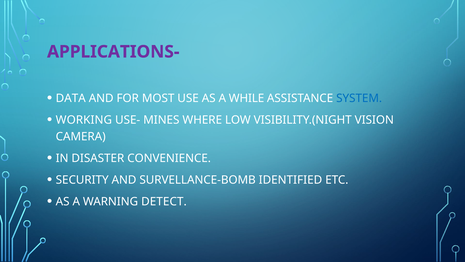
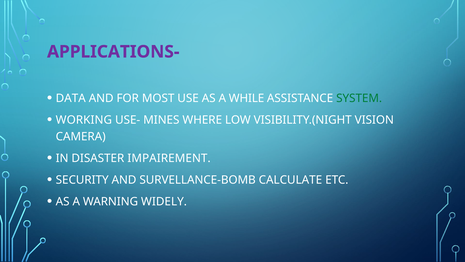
SYSTEM colour: blue -> green
CONVENIENCE: CONVENIENCE -> IMPAIREMENT
IDENTIFIED: IDENTIFIED -> CALCULATE
DETECT: DETECT -> WIDELY
